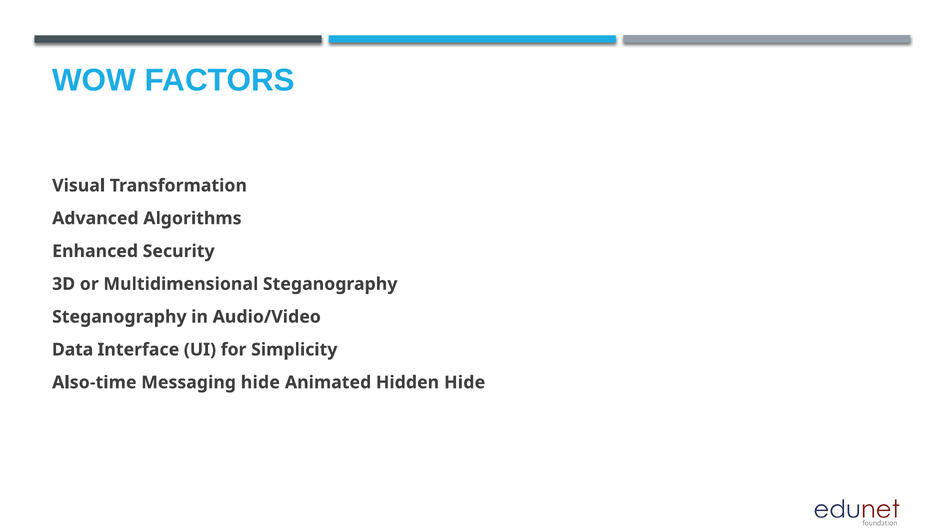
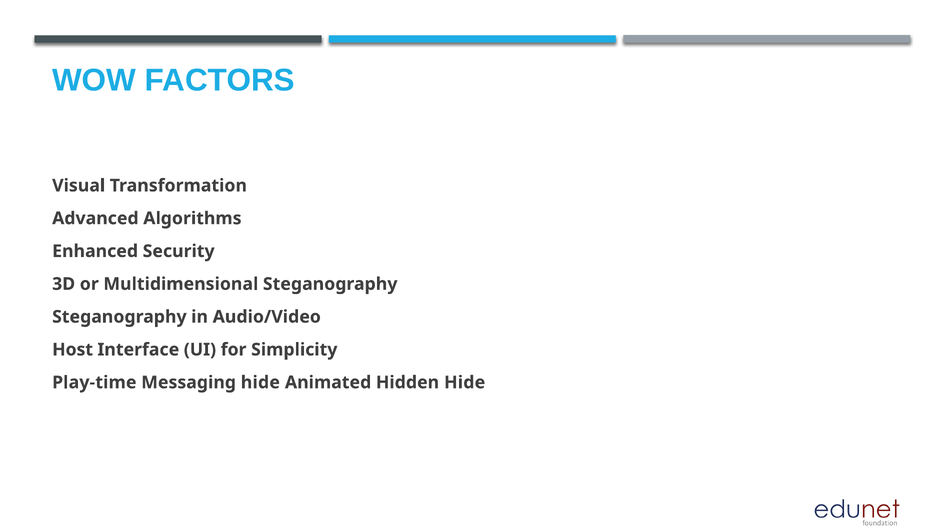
Data: Data -> Host
Also-time: Also-time -> Play-time
